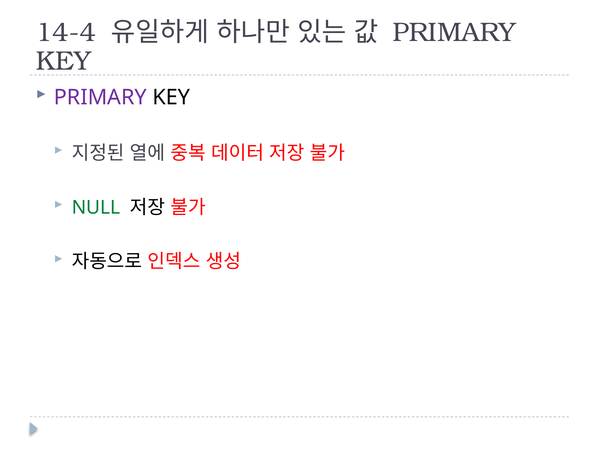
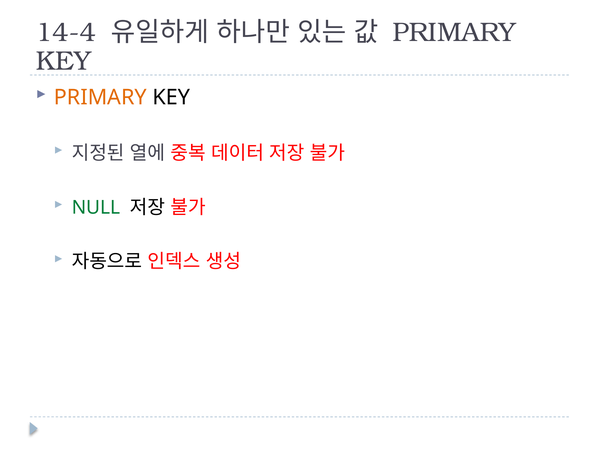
PRIMARY at (100, 97) colour: purple -> orange
